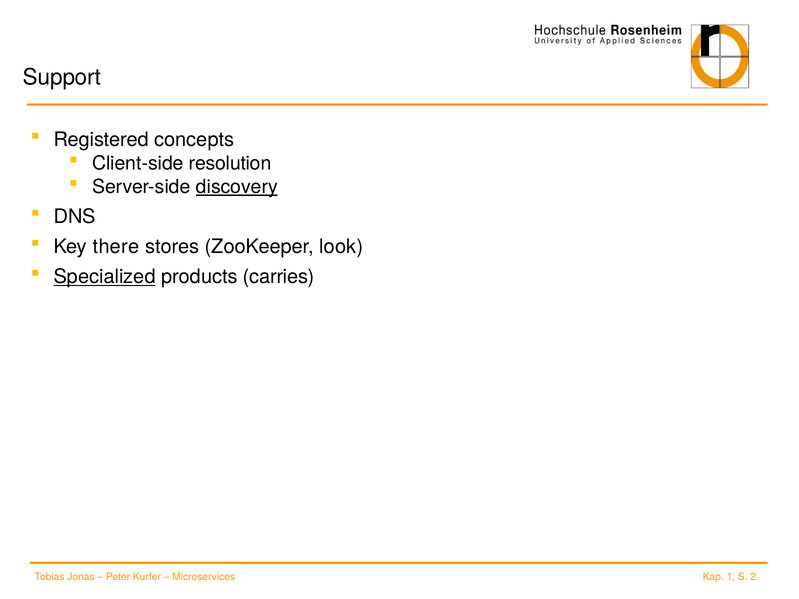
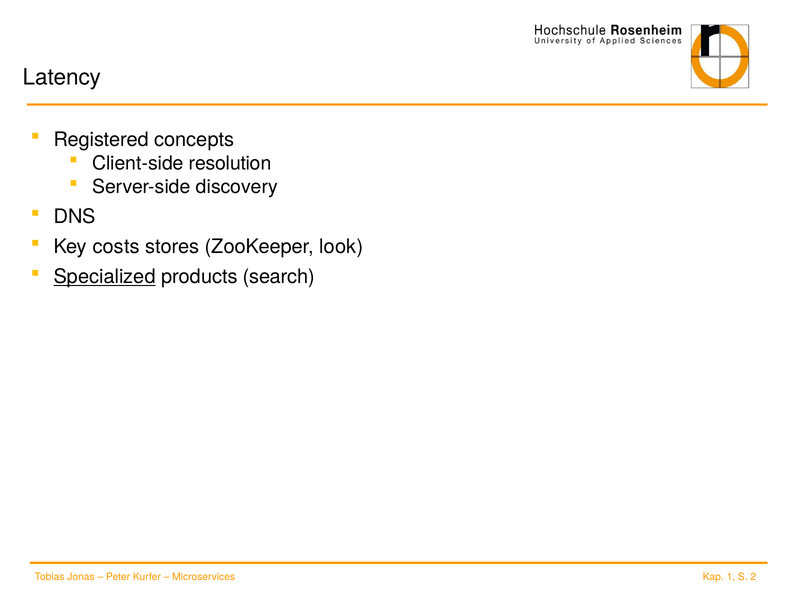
Support: Support -> Latency
discovery underline: present -> none
there: there -> costs
carries: carries -> search
